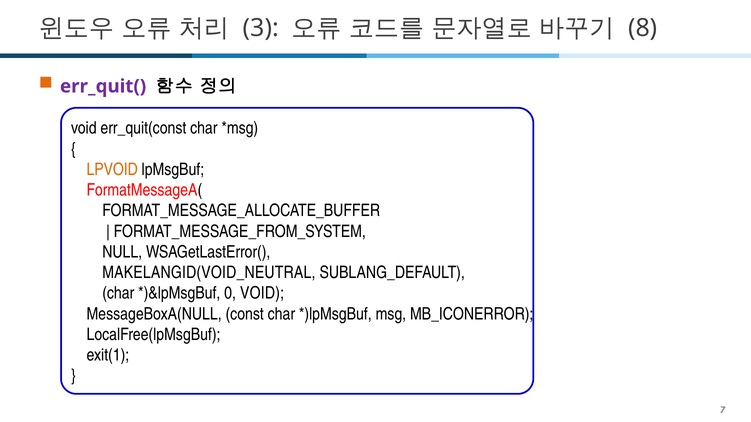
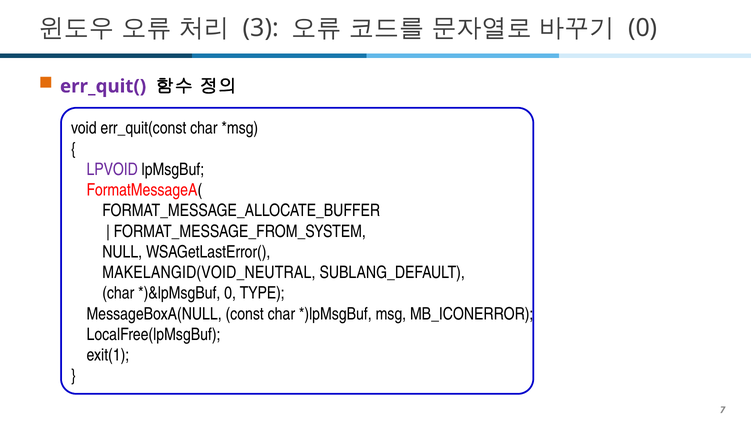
8 at (643, 28): 8 -> 0
LPVOID colour: orange -> purple
0 VOID: VOID -> TYPE
